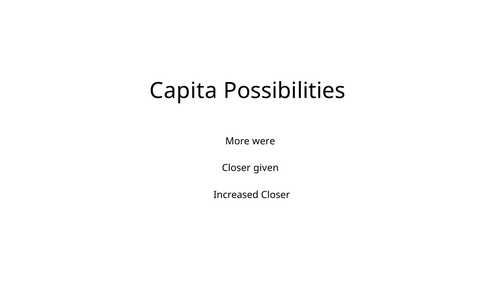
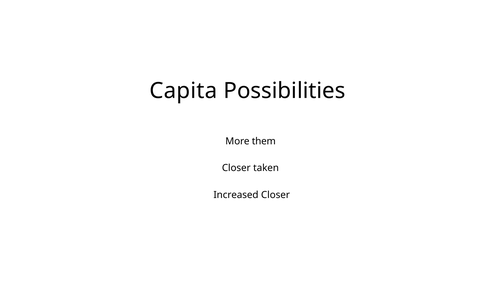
were: were -> them
given: given -> taken
